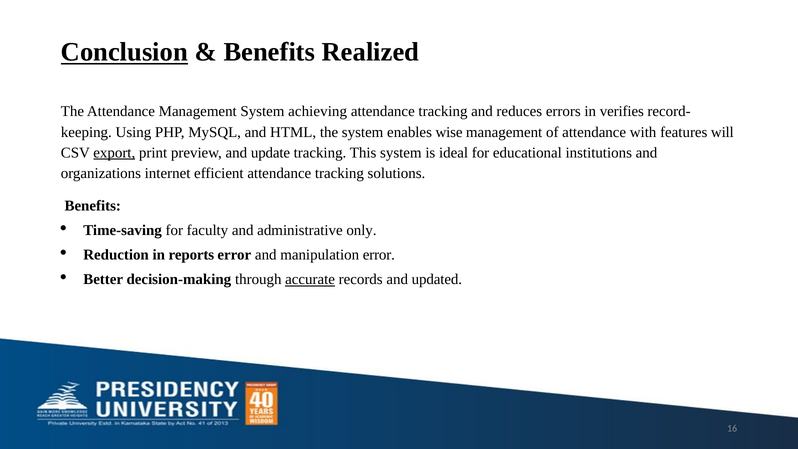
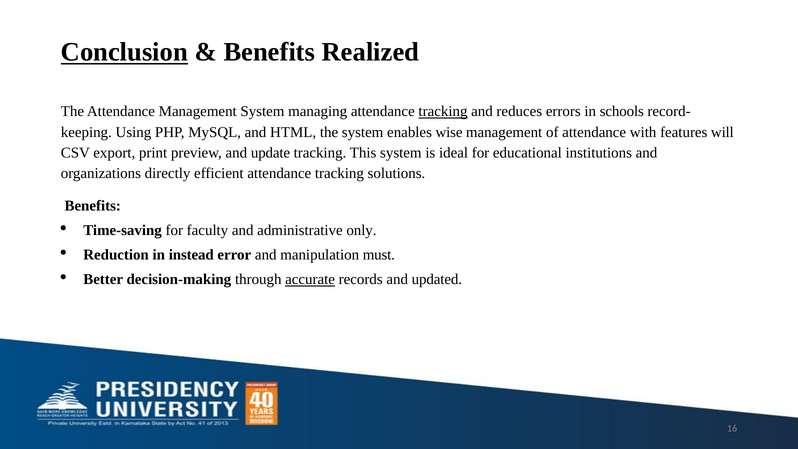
achieving: achieving -> managing
tracking at (443, 111) underline: none -> present
verifies: verifies -> schools
export underline: present -> none
internet: internet -> directly
reports: reports -> instead
manipulation error: error -> must
